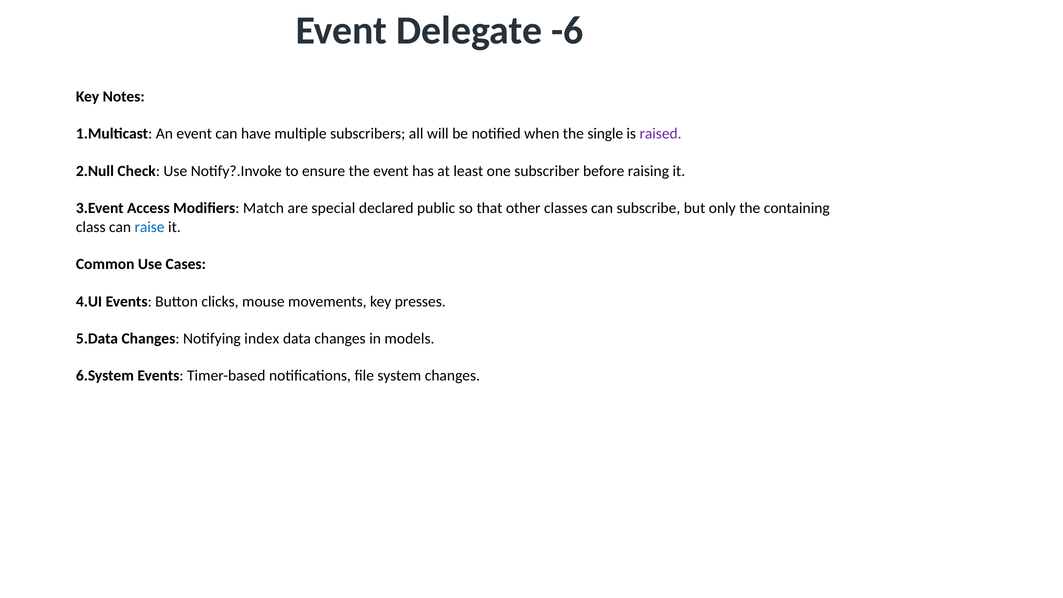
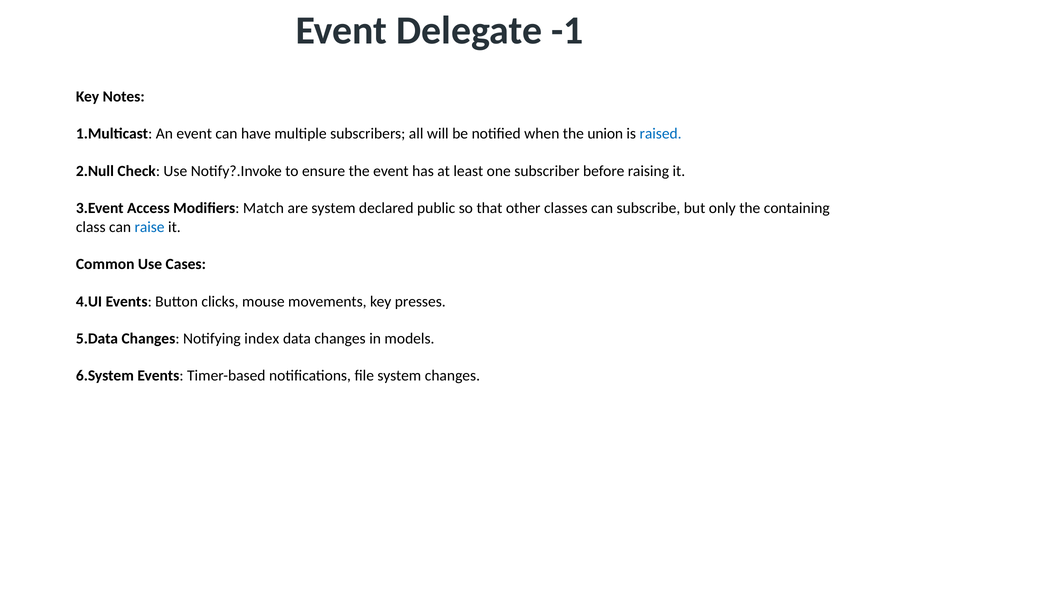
-6: -6 -> -1
single: single -> union
raised colour: purple -> blue
are special: special -> system
